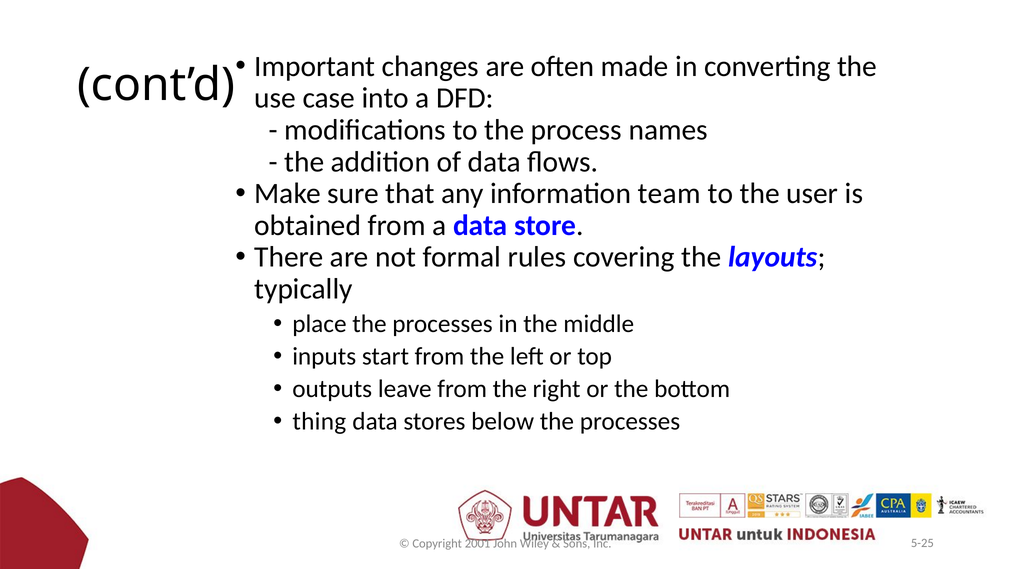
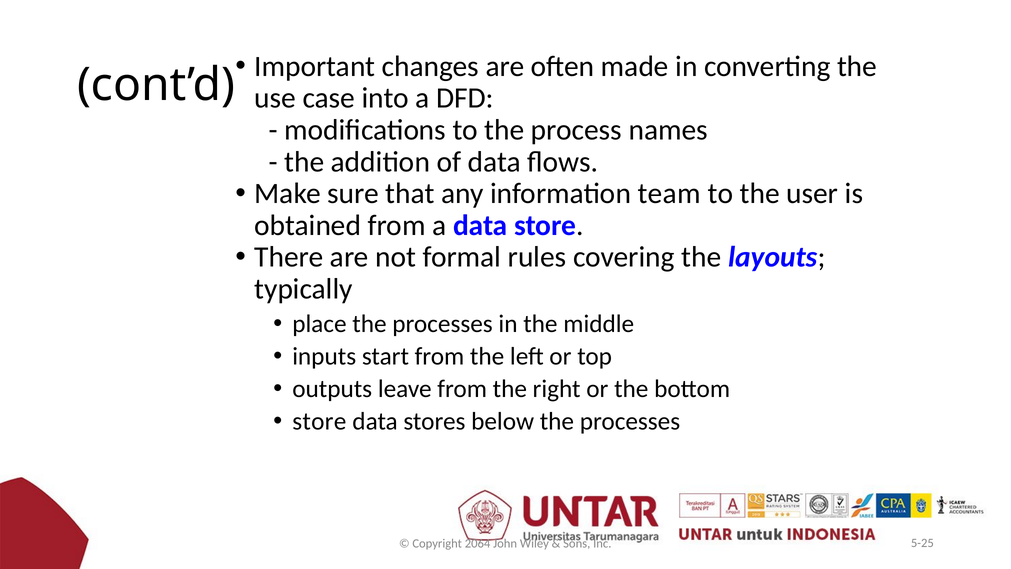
thing at (319, 421): thing -> store
2001: 2001 -> 2064
